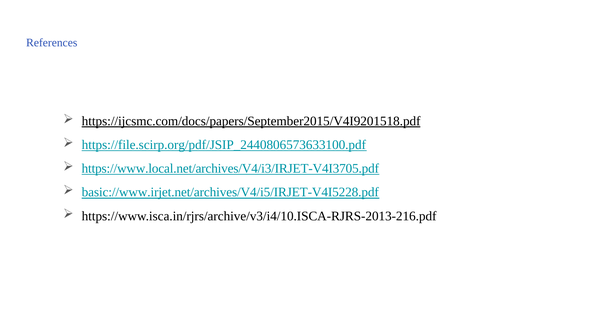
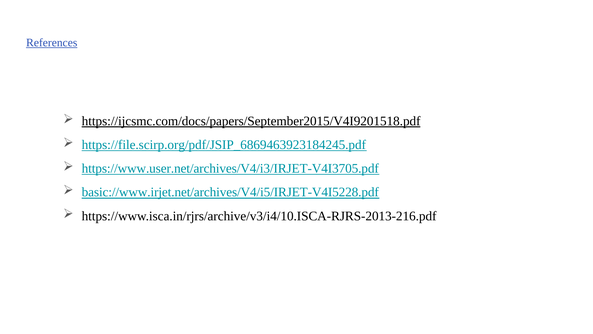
References underline: none -> present
https://file.scirp.org/pdf/JSIP_2440806573633100.pdf: https://file.scirp.org/pdf/JSIP_2440806573633100.pdf -> https://file.scirp.org/pdf/JSIP_6869463923184245.pdf
https://www.local.net/archives/V4/i3/IRJET-V4I3705.pdf: https://www.local.net/archives/V4/i3/IRJET-V4I3705.pdf -> https://www.user.net/archives/V4/i3/IRJET-V4I3705.pdf
